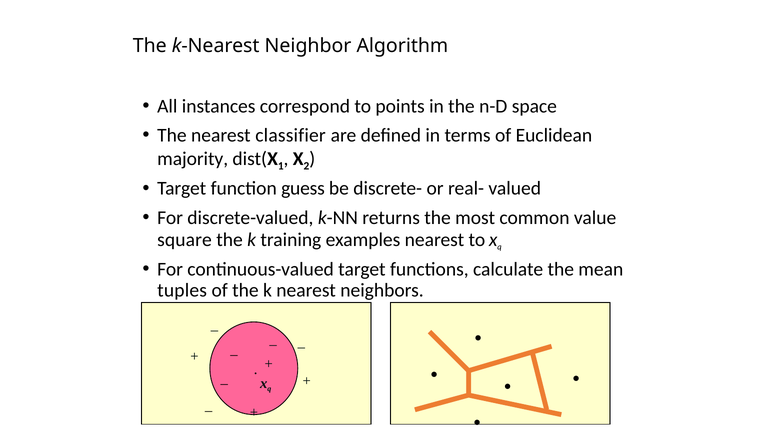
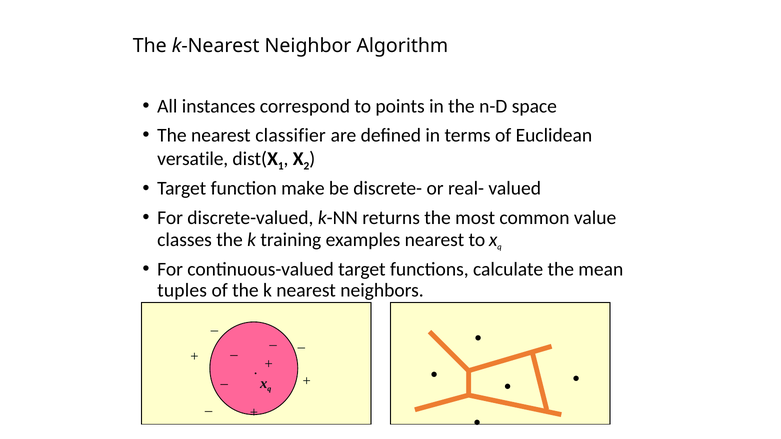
majority: majority -> versatile
guess: guess -> make
square: square -> classes
